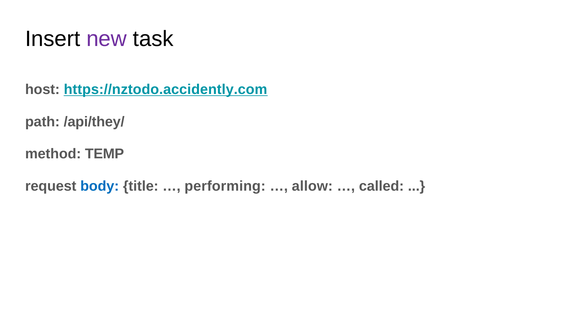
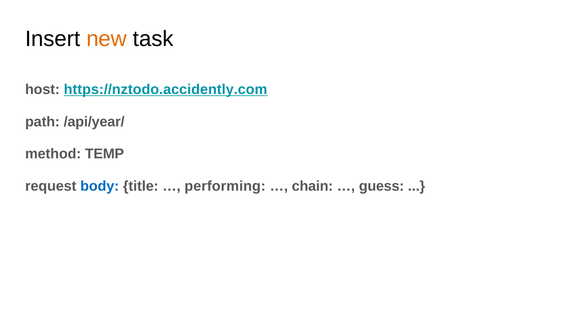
new colour: purple -> orange
/api/they/: /api/they/ -> /api/year/
allow: allow -> chain
called: called -> guess
